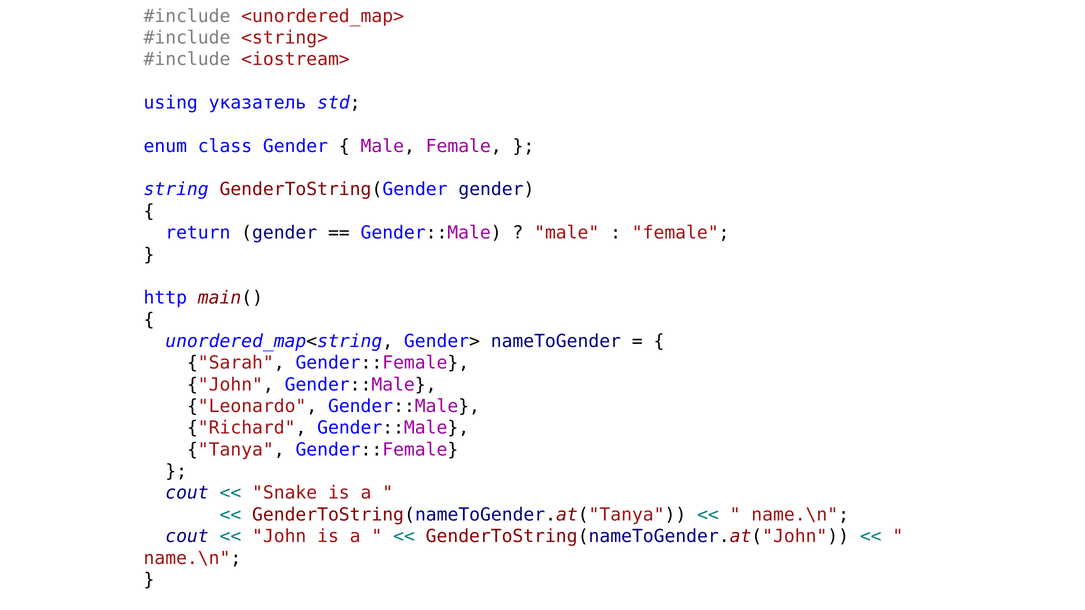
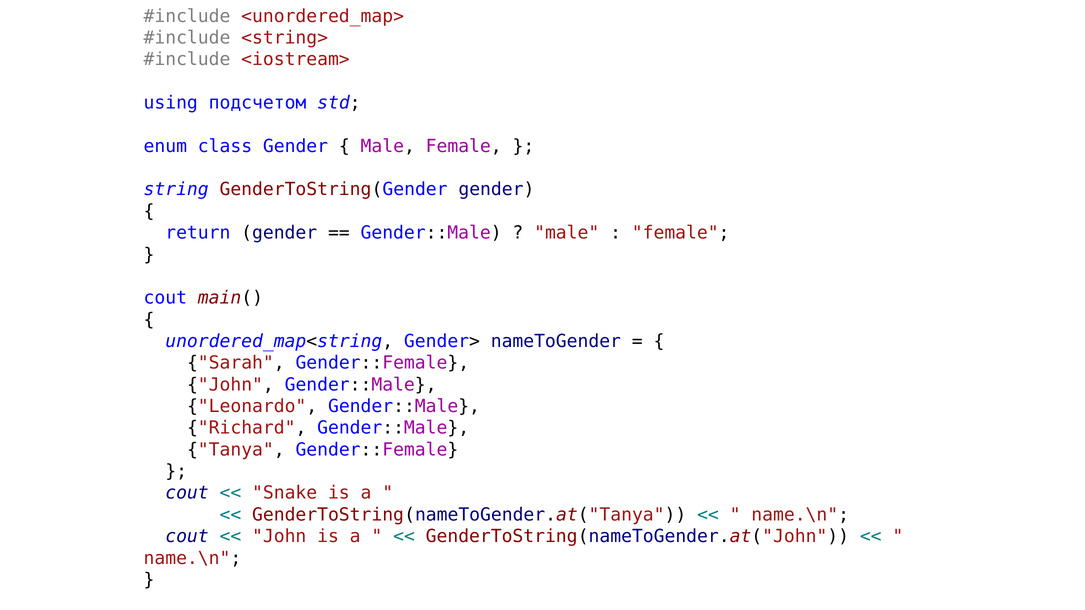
указатель: указатель -> подсчетом
http at (165, 298): http -> cout
